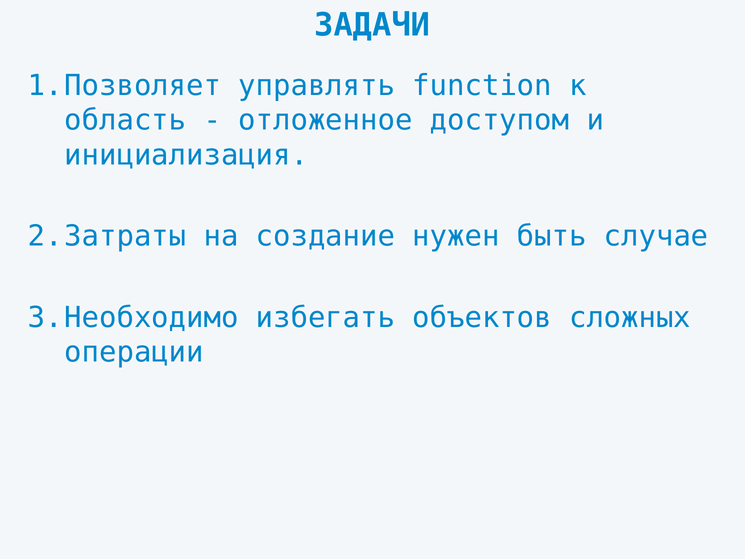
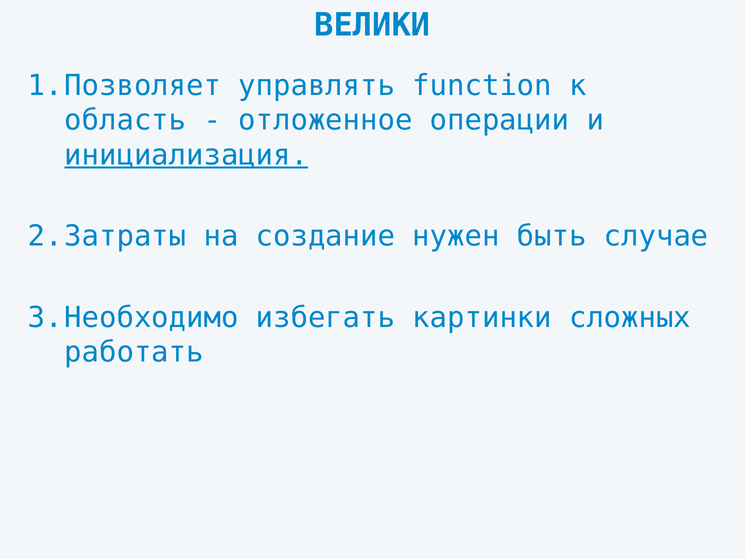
ЗАДАЧИ: ЗАДАЧИ -> ВЕЛИКИ
доступом: доступом -> операции
инициализация underline: none -> present
объектов: объектов -> картинки
операции: операции -> работать
